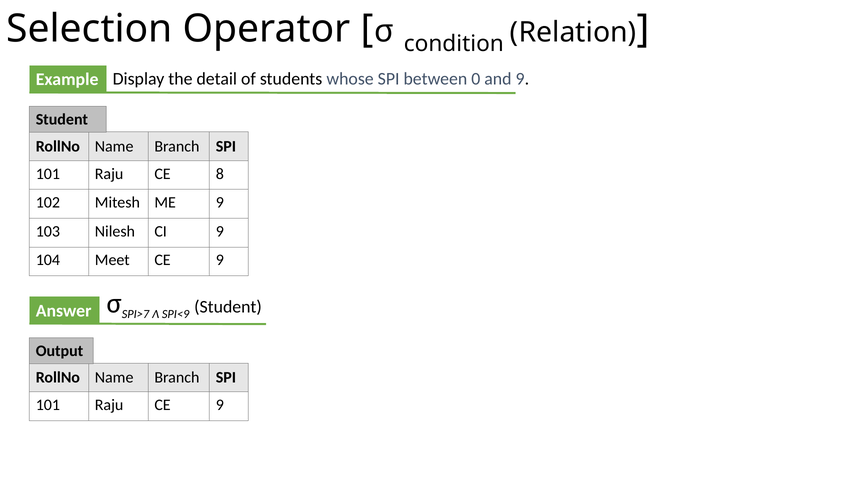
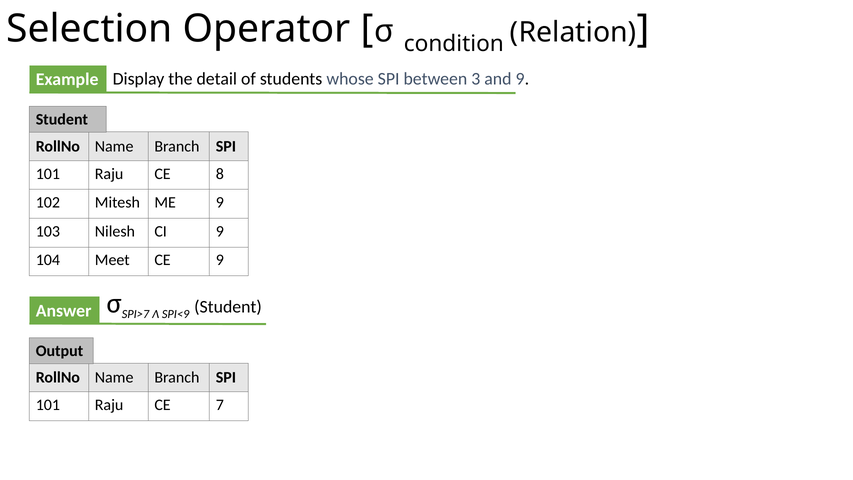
0: 0 -> 3
Raju CE 9: 9 -> 7
